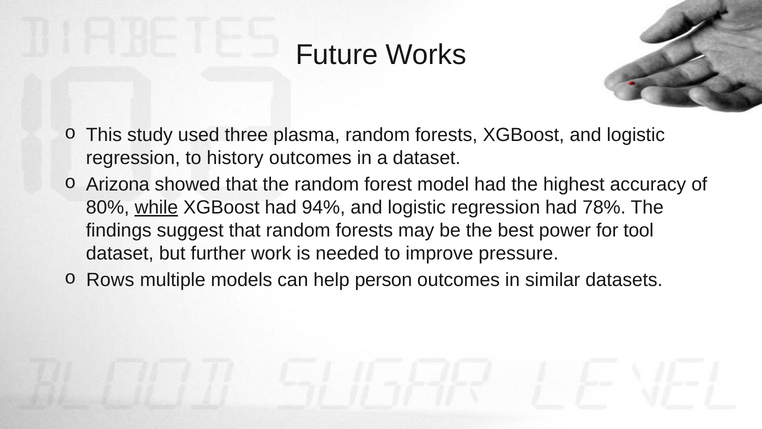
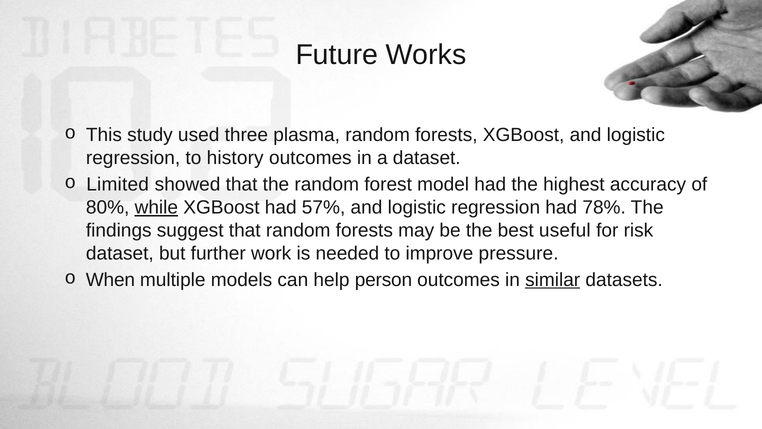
Arizona: Arizona -> Limited
94%: 94% -> 57%
power: power -> useful
tool: tool -> risk
Rows: Rows -> When
similar underline: none -> present
